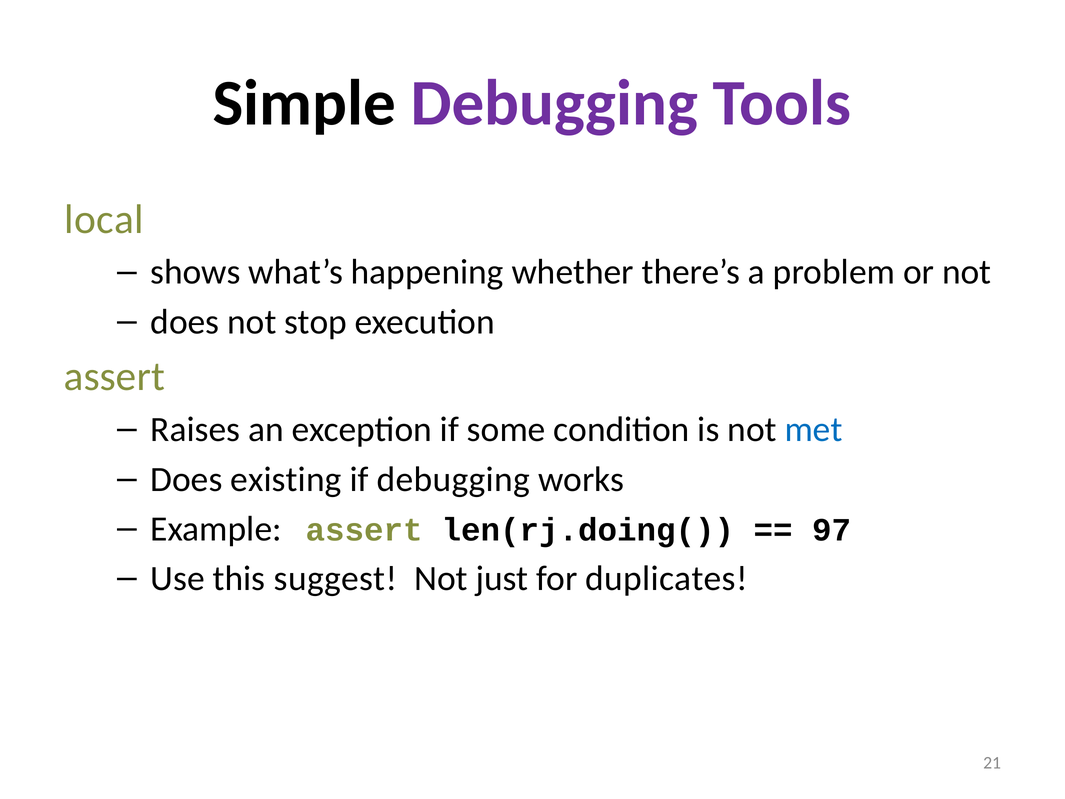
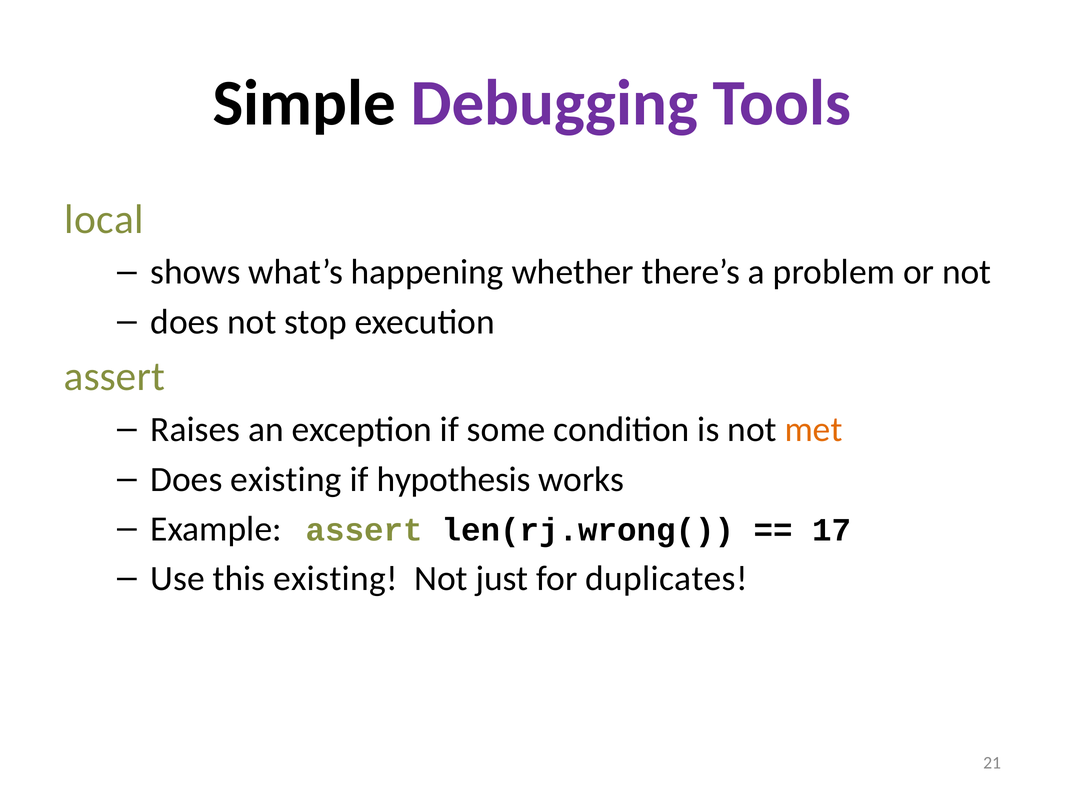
met colour: blue -> orange
if debugging: debugging -> hypothesis
len(rj.doing(: len(rj.doing( -> len(rj.wrong(
97: 97 -> 17
this suggest: suggest -> existing
